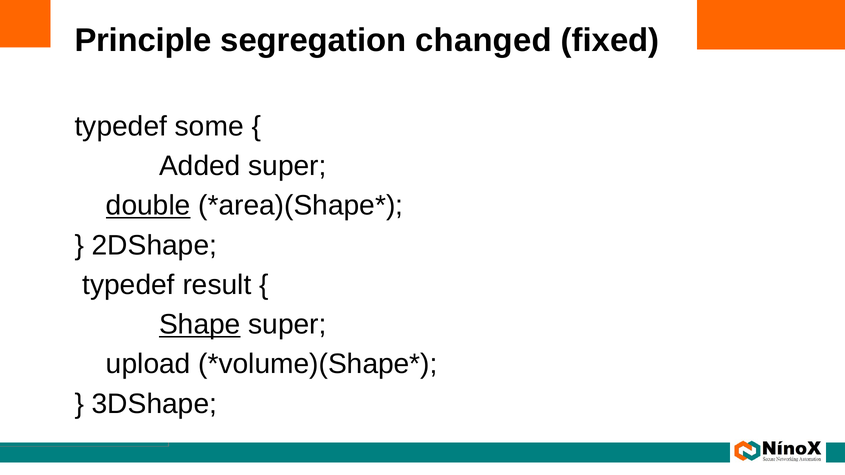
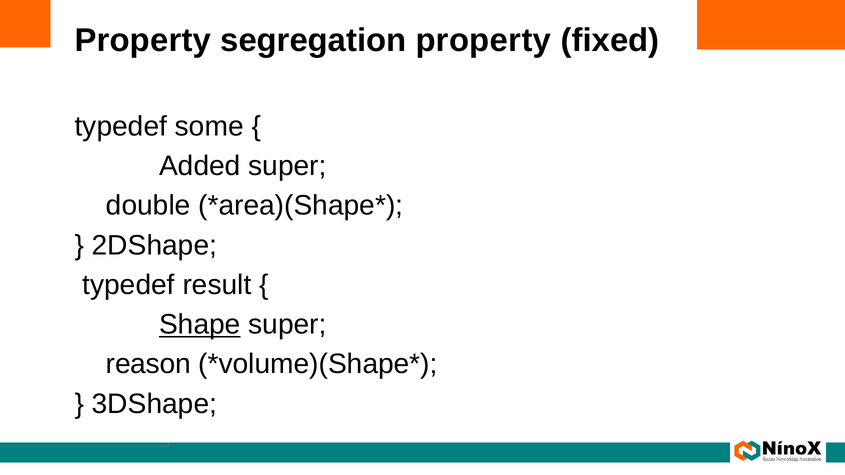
Principle at (143, 41): Principle -> Property
segregation changed: changed -> property
double underline: present -> none
upload: upload -> reason
